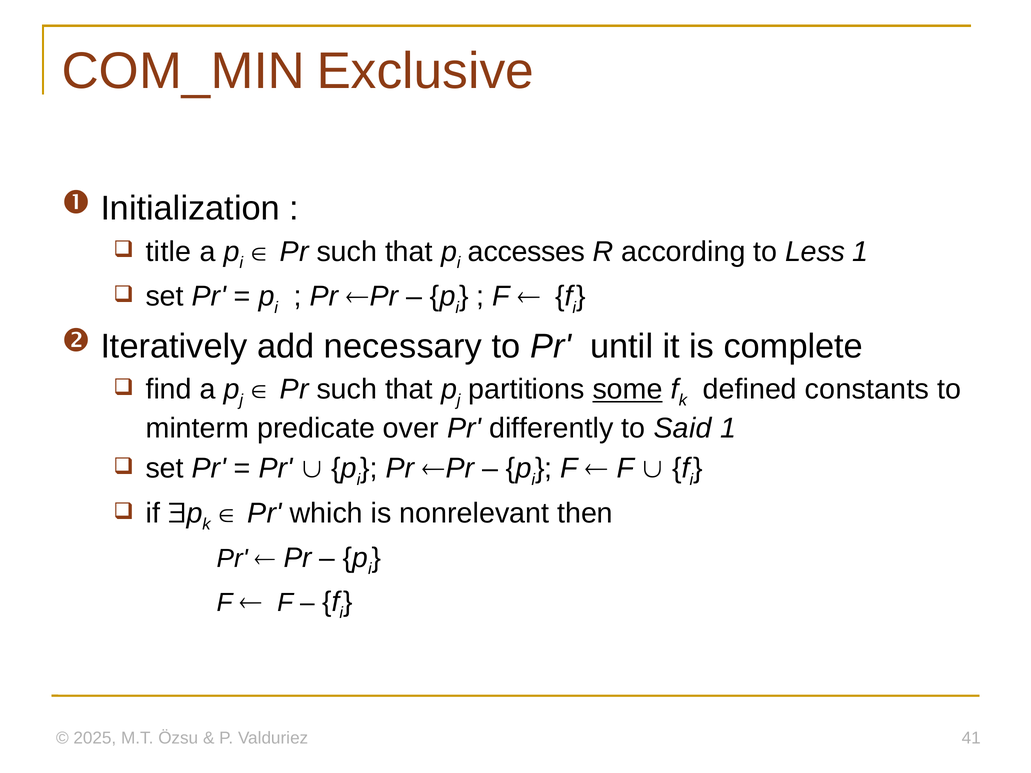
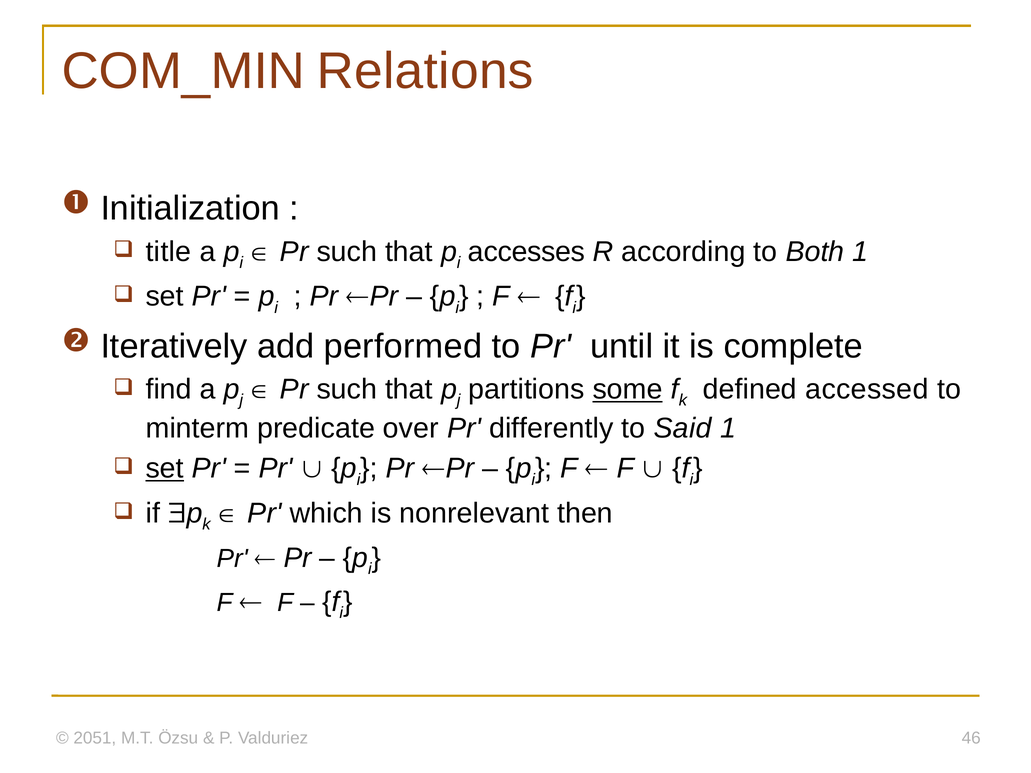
Exclusive: Exclusive -> Relations
Less: Less -> Both
necessary: necessary -> performed
constants: constants -> accessed
set at (165, 469) underline: none -> present
2025: 2025 -> 2051
41: 41 -> 46
